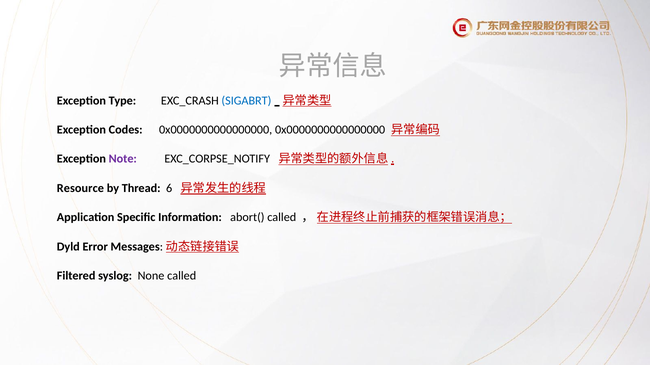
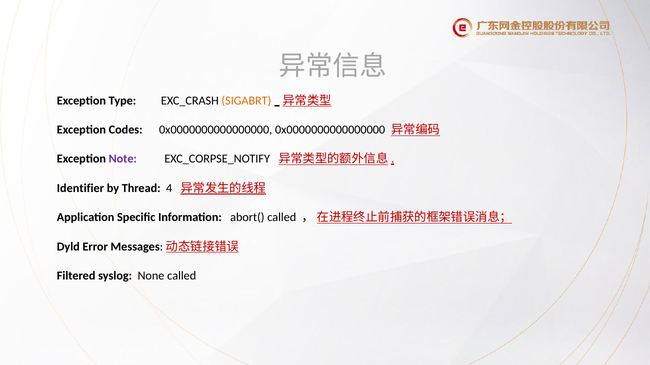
SIGABRT colour: blue -> orange
Resource: Resource -> Identifier
6: 6 -> 4
